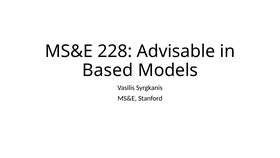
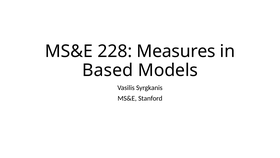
Advisable: Advisable -> Measures
